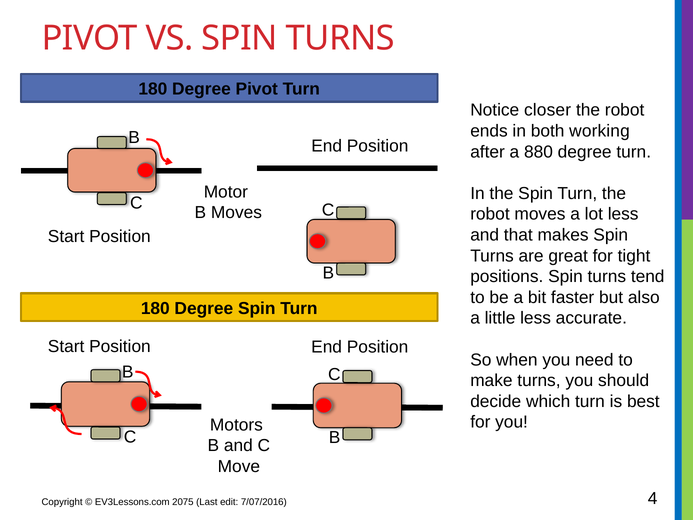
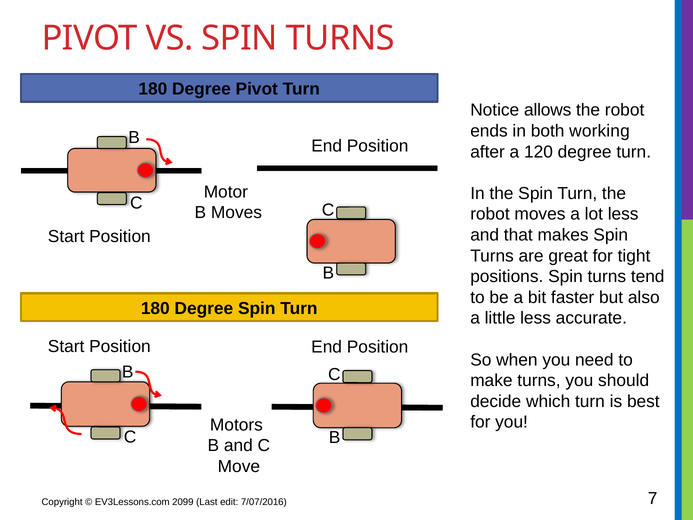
closer: closer -> allows
880: 880 -> 120
2075: 2075 -> 2099
4: 4 -> 7
